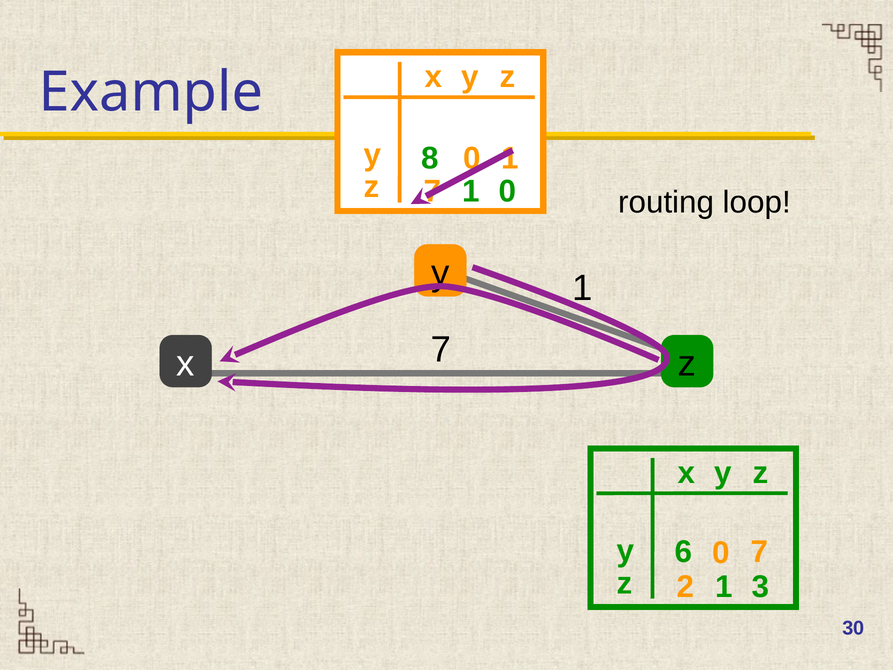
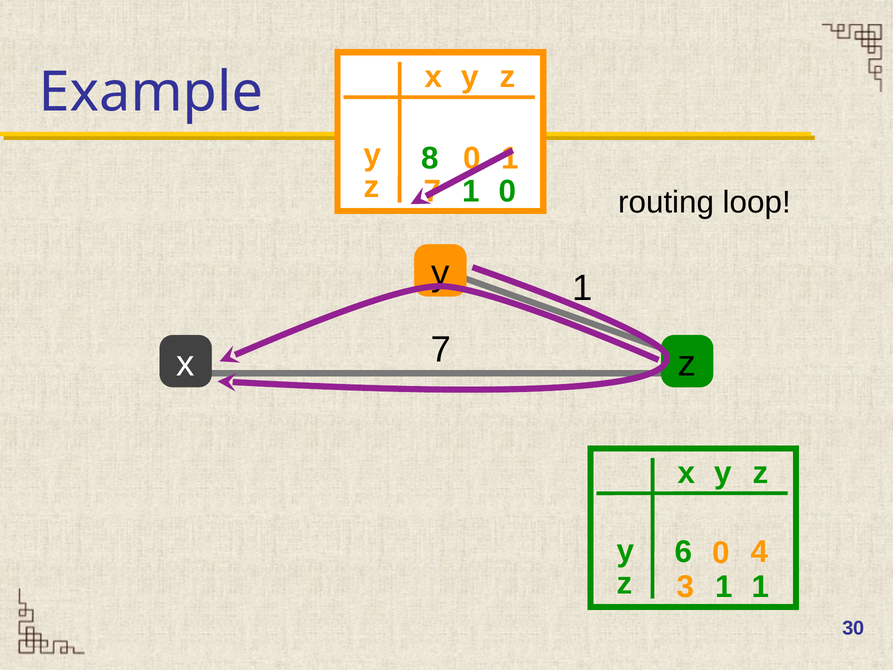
0 7: 7 -> 4
2: 2 -> 3
1 3: 3 -> 1
